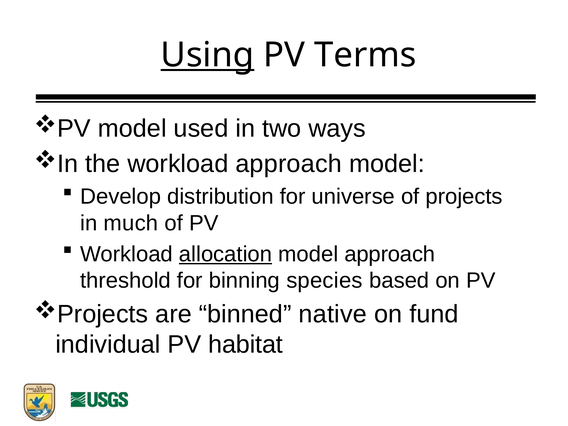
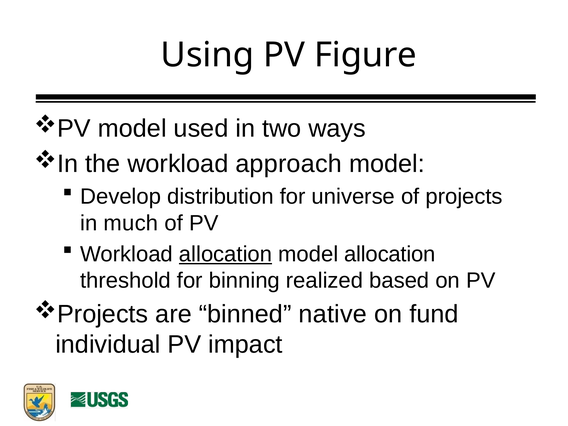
Using underline: present -> none
Terms: Terms -> Figure
model approach: approach -> allocation
species: species -> realized
habitat: habitat -> impact
